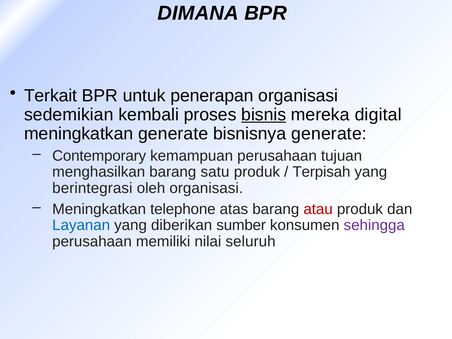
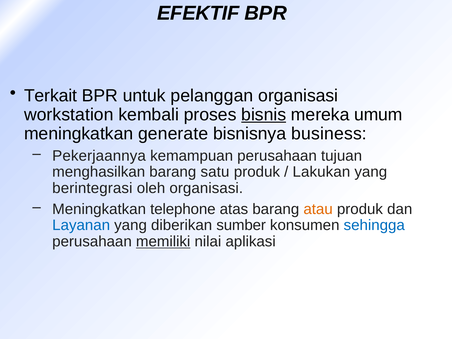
DIMANA: DIMANA -> EFEKTIF
penerapan: penerapan -> pelanggan
sedemikian: sedemikian -> workstation
digital: digital -> umum
bisnisnya generate: generate -> business
Contemporary: Contemporary -> Pekerjaannya
Terpisah: Terpisah -> Lakukan
atau colour: red -> orange
sehingga colour: purple -> blue
memiliki underline: none -> present
seluruh: seluruh -> aplikasi
